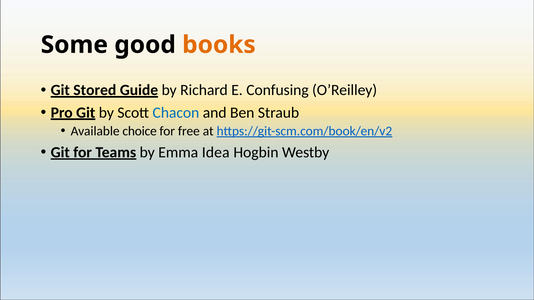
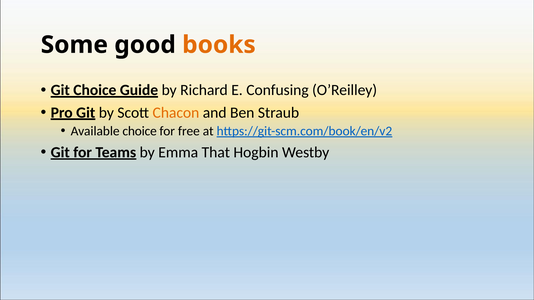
Git Stored: Stored -> Choice
Chacon colour: blue -> orange
Idea: Idea -> That
